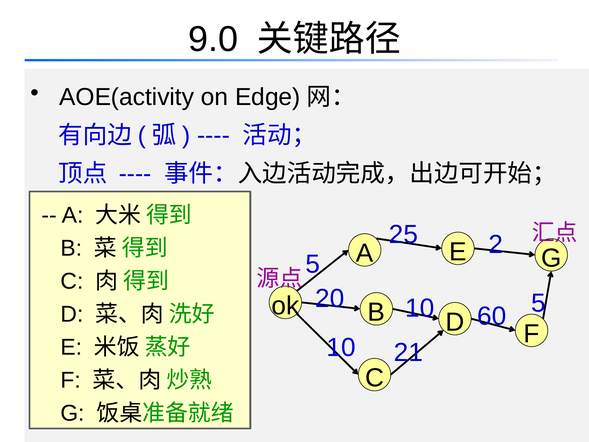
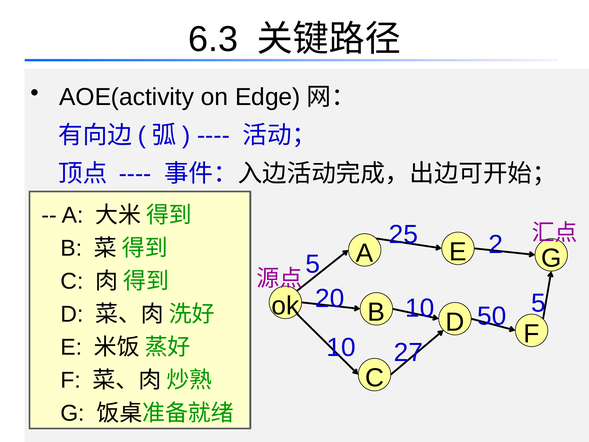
9.0: 9.0 -> 6.3
60: 60 -> 50
21: 21 -> 27
